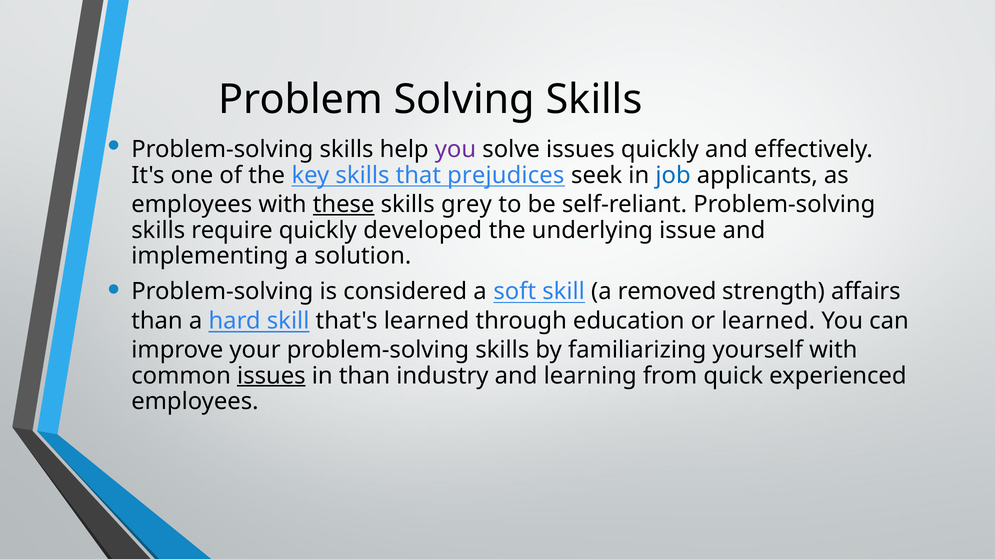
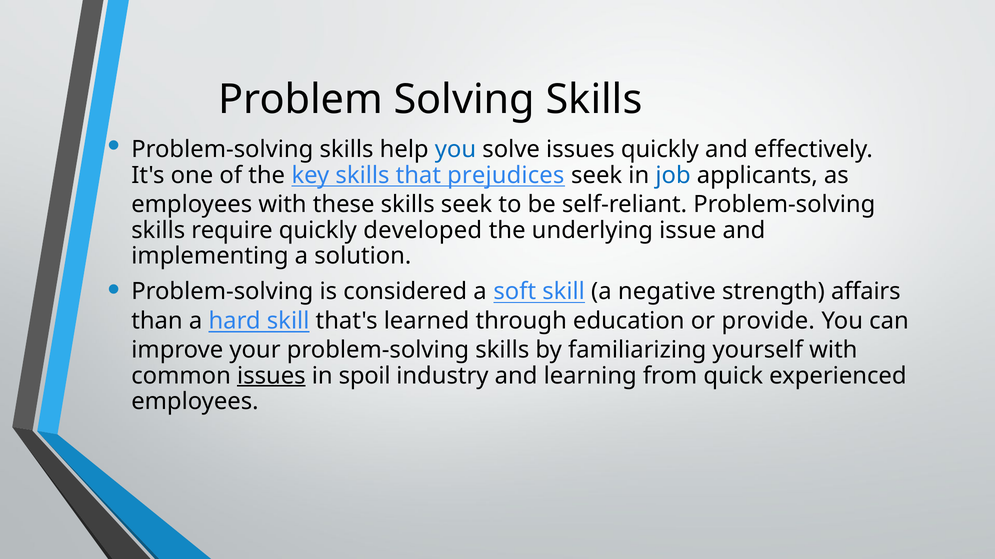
you at (455, 150) colour: purple -> blue
these underline: present -> none
skills grey: grey -> seek
removed: removed -> negative
or learned: learned -> provide
in than: than -> spoil
